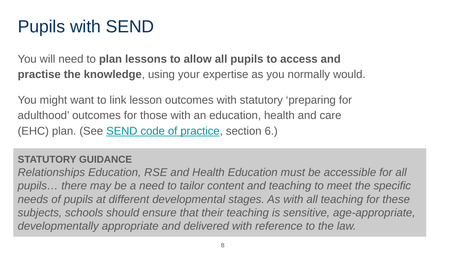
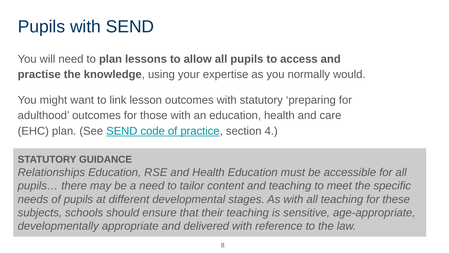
6: 6 -> 4
